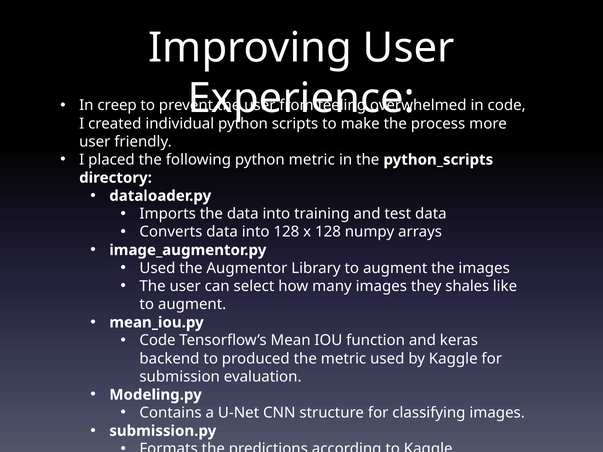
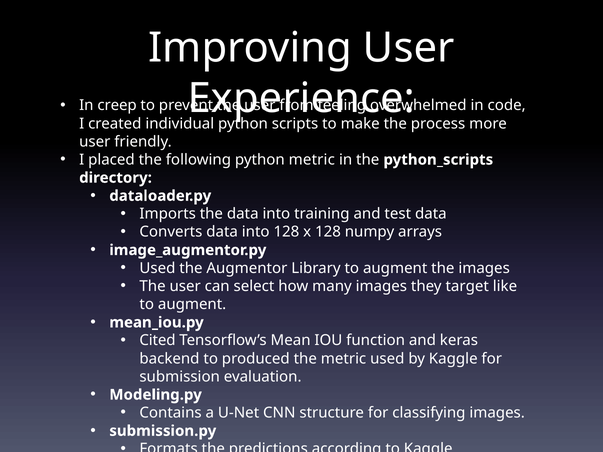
shales: shales -> target
Code at (158, 341): Code -> Cited
